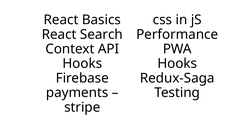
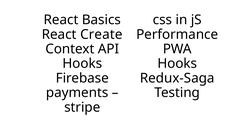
Search: Search -> Create
